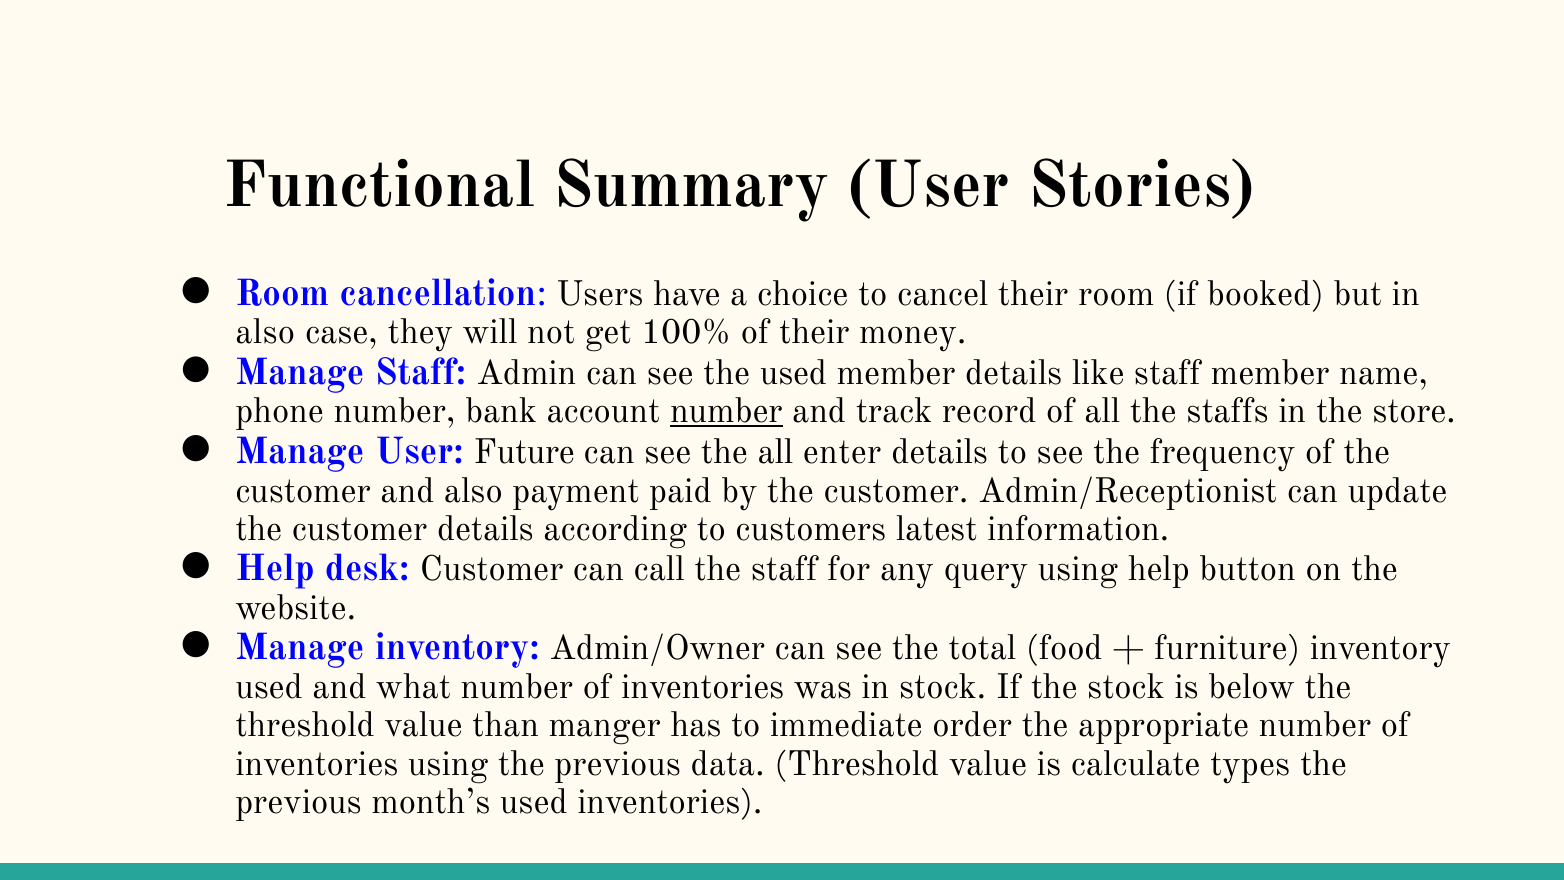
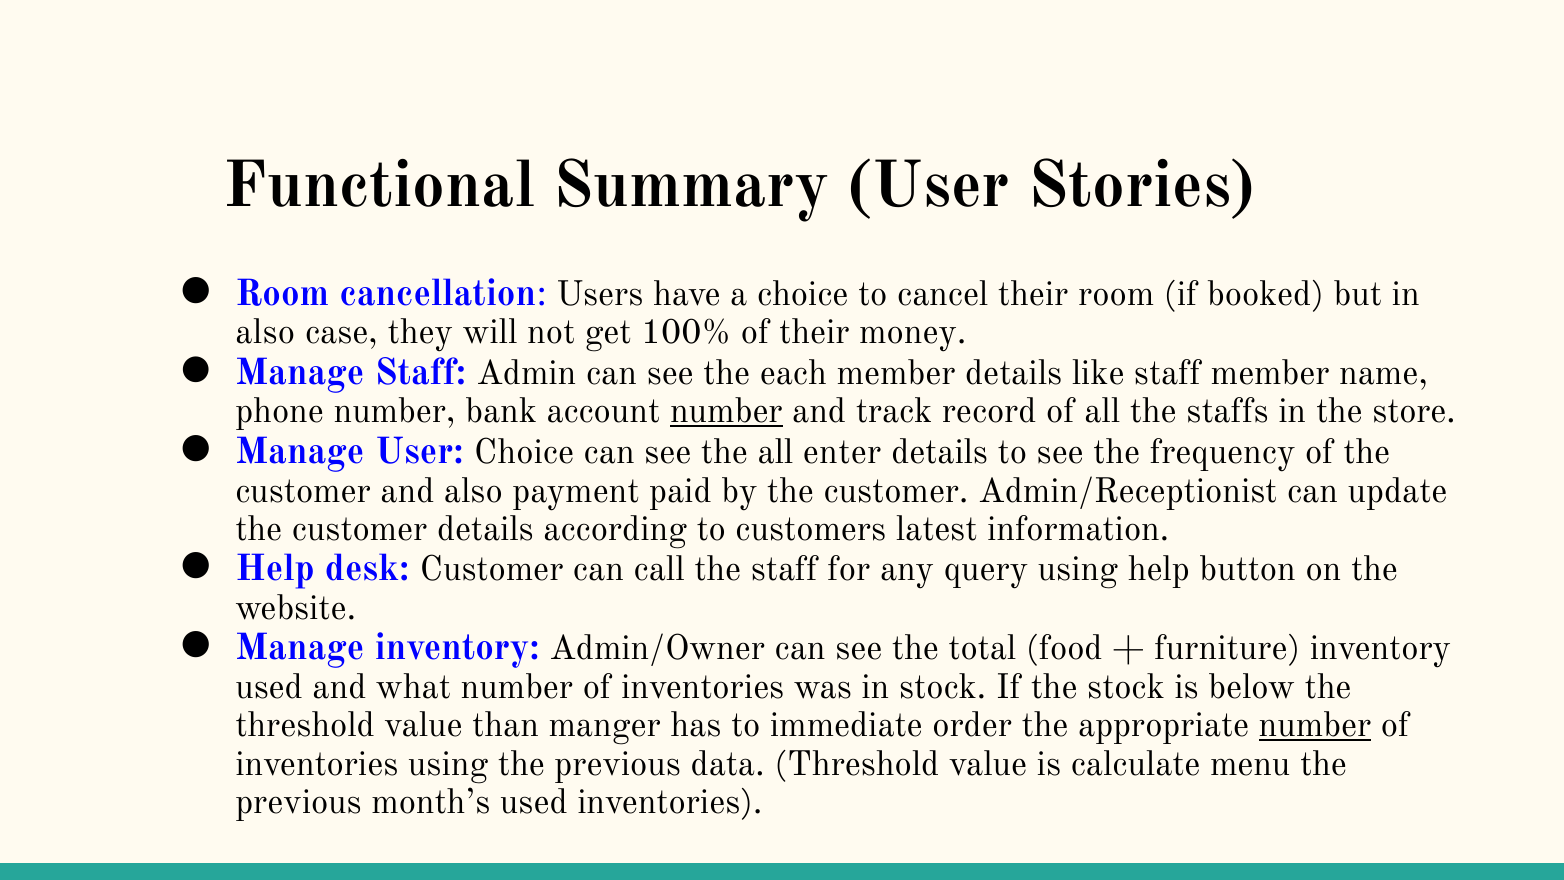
the used: used -> each
User Future: Future -> Choice
number at (1315, 725) underline: none -> present
types: types -> menu
